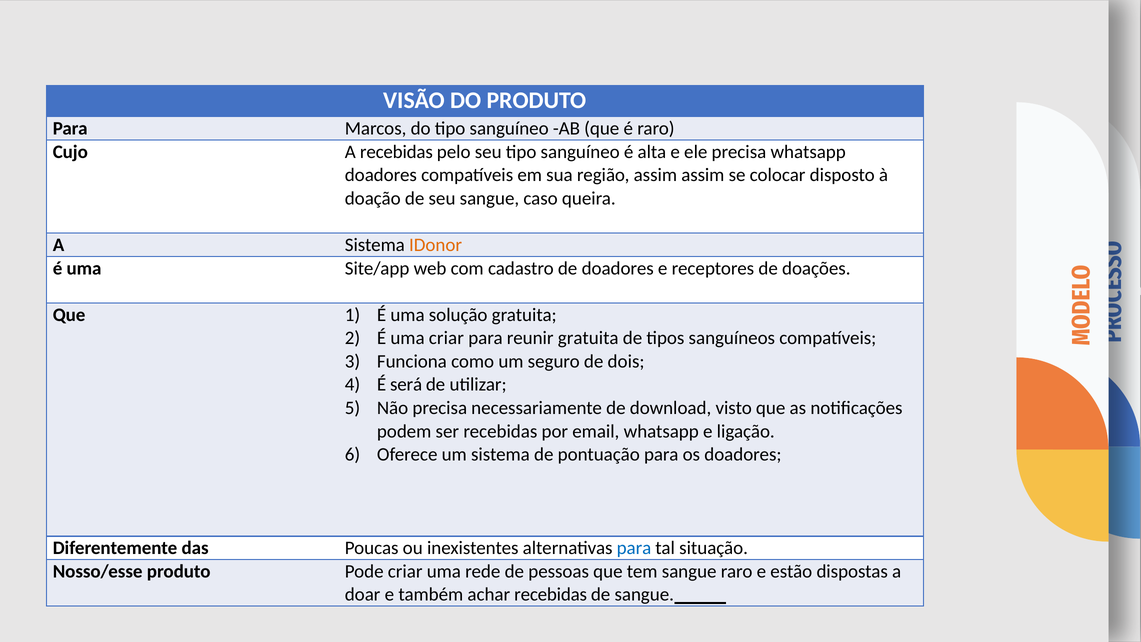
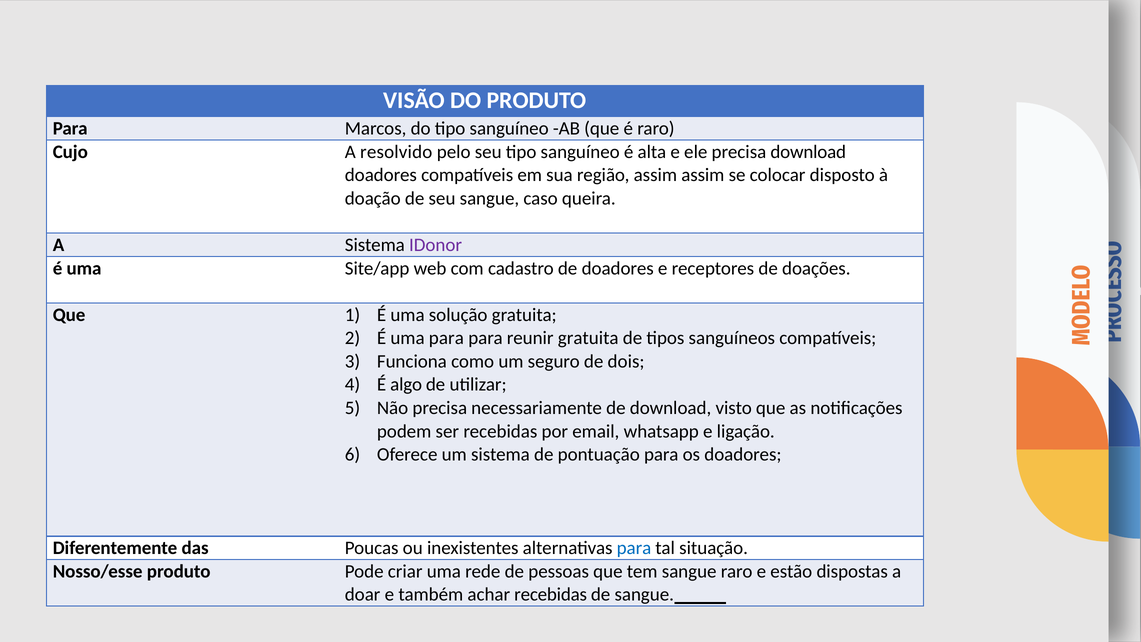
A recebidas: recebidas -> resolvido
precisa whatsapp: whatsapp -> download
IDonor colour: orange -> purple
uma criar: criar -> para
será: será -> algo
